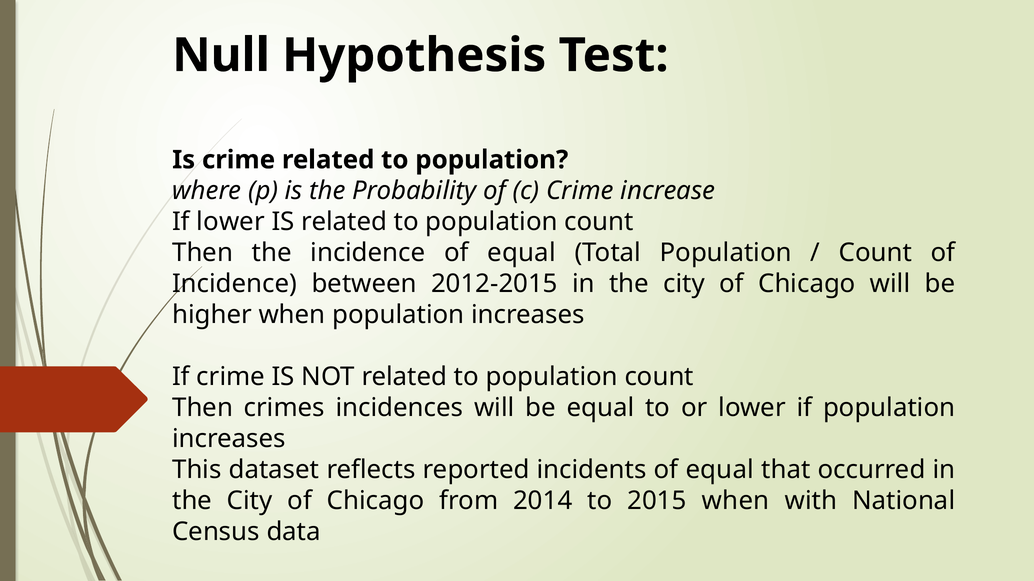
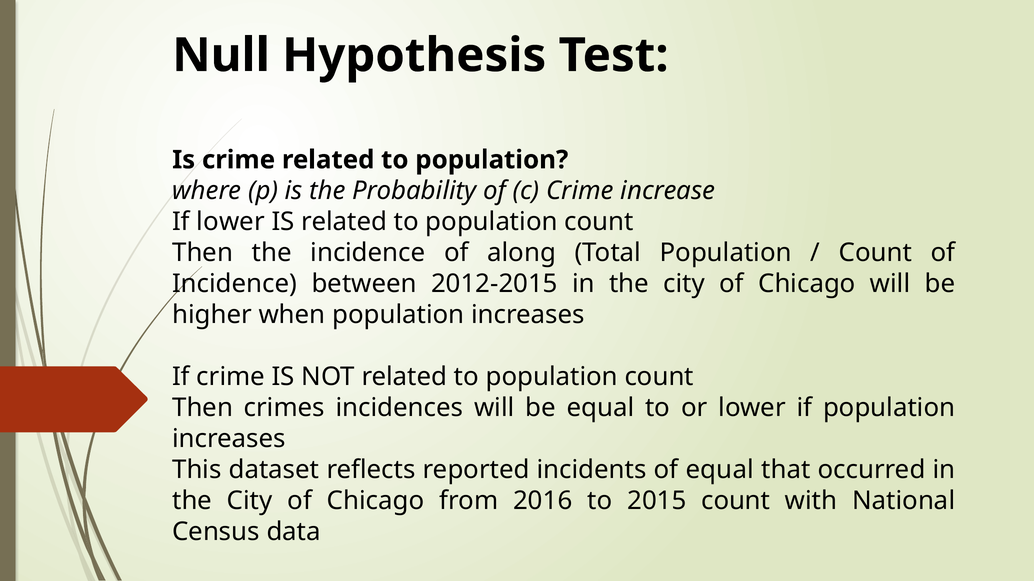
incidence of equal: equal -> along
2014: 2014 -> 2016
2015 when: when -> count
